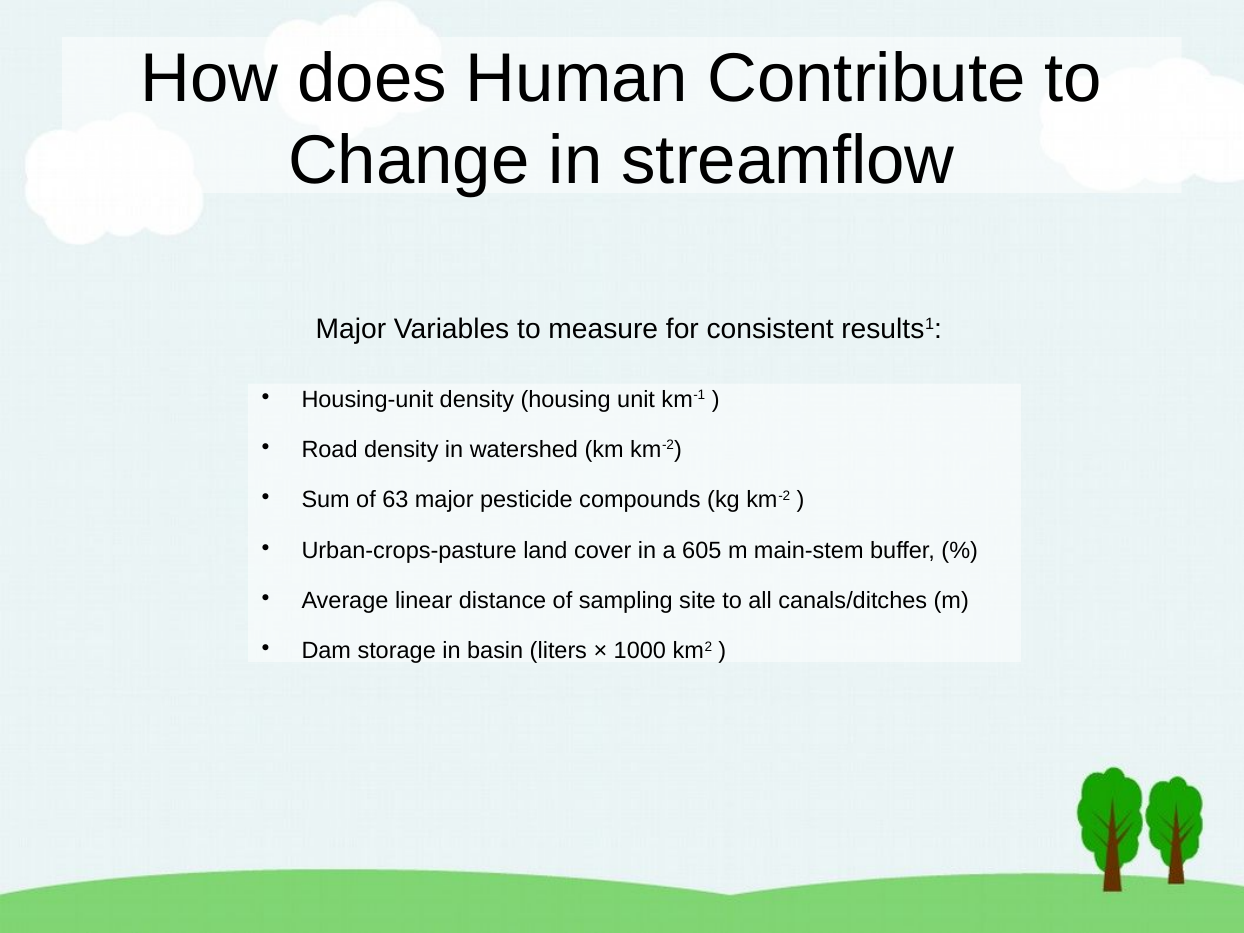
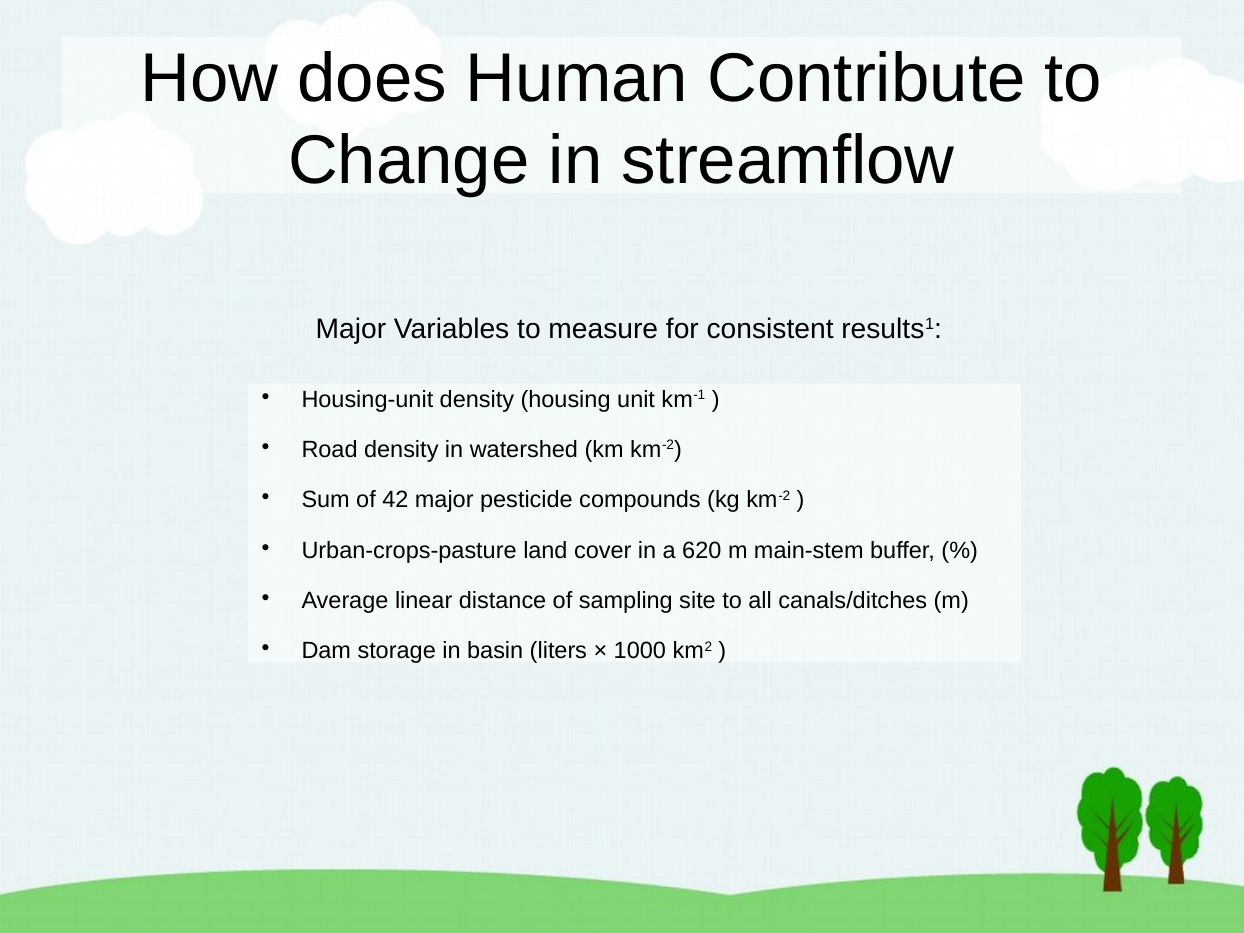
63: 63 -> 42
605: 605 -> 620
